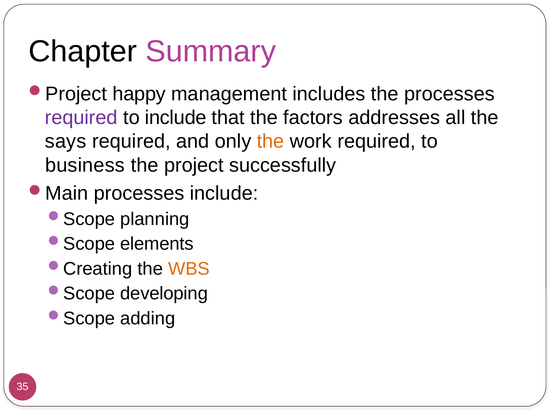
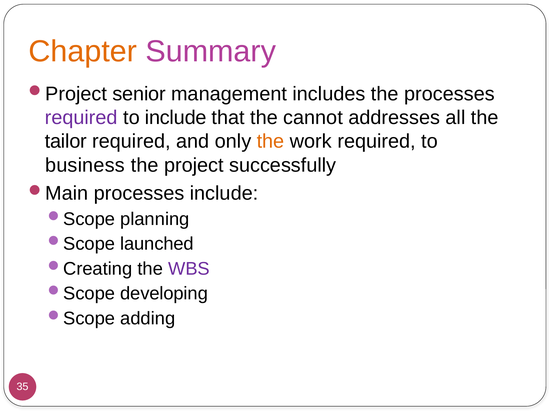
Chapter colour: black -> orange
happy: happy -> senior
factors: factors -> cannot
says: says -> tailor
elements: elements -> launched
WBS colour: orange -> purple
